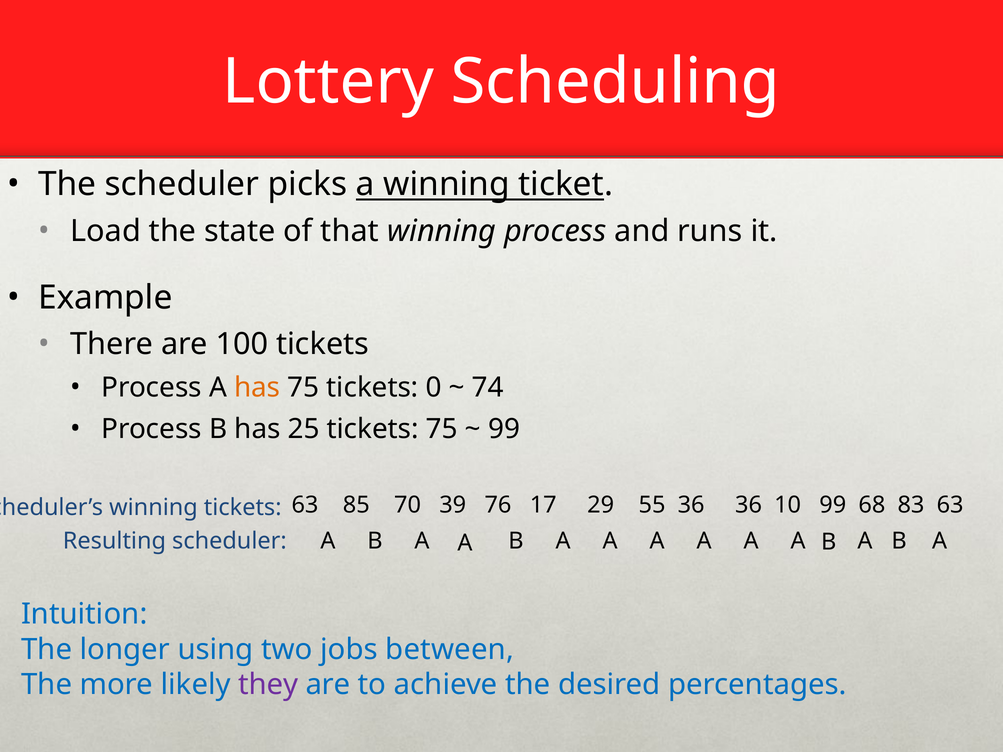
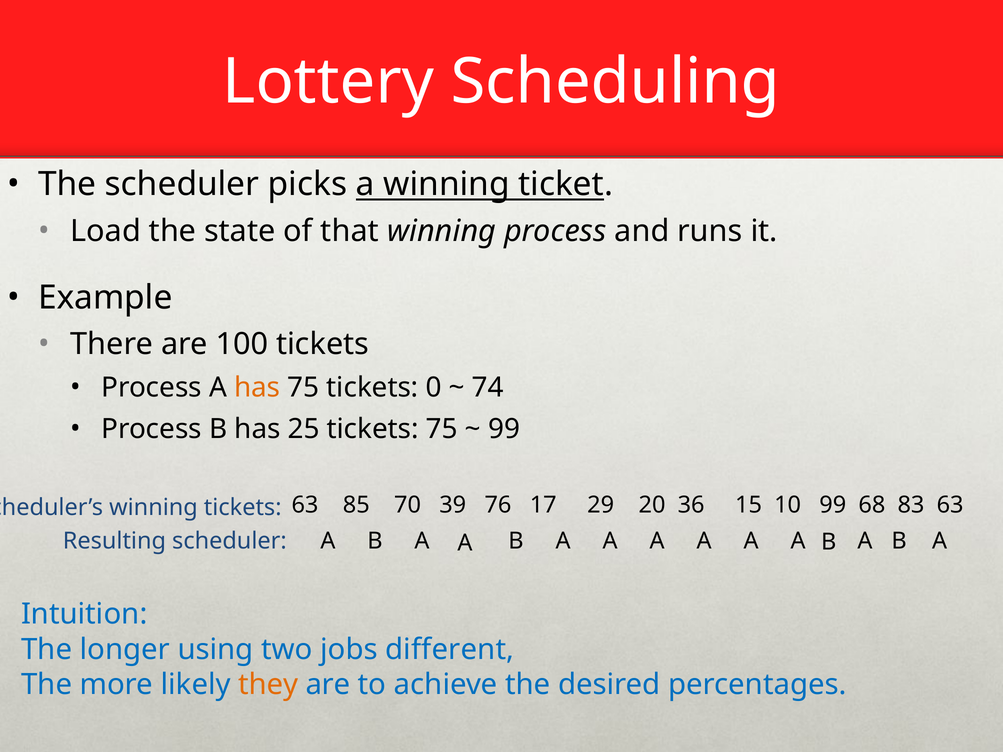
55: 55 -> 20
36 36: 36 -> 15
between: between -> different
they colour: purple -> orange
